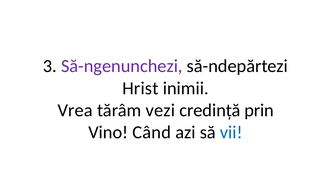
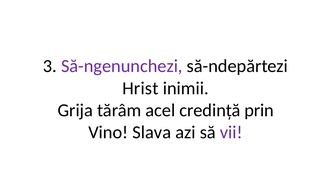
Vrea: Vrea -> Grija
vezi: vezi -> acel
Când: Când -> Slava
vii colour: blue -> purple
